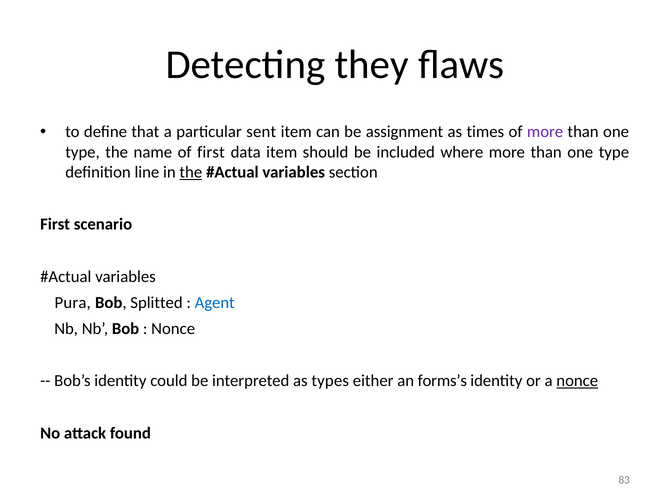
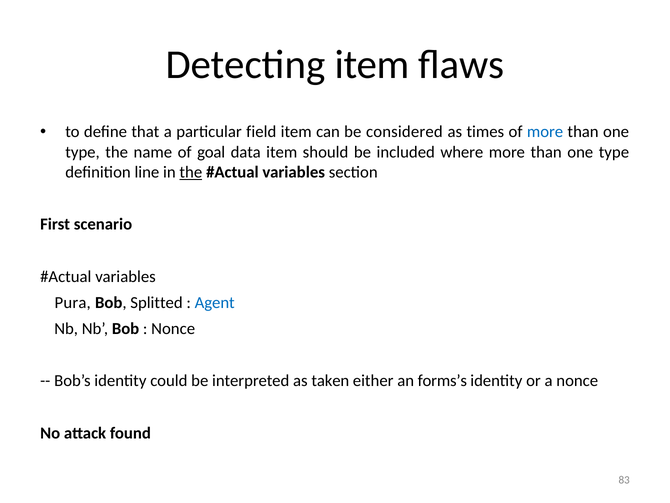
Detecting they: they -> item
sent: sent -> field
assignment: assignment -> considered
more at (545, 132) colour: purple -> blue
of first: first -> goal
types: types -> taken
nonce at (577, 381) underline: present -> none
